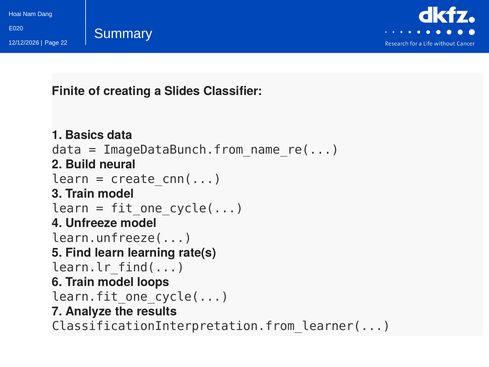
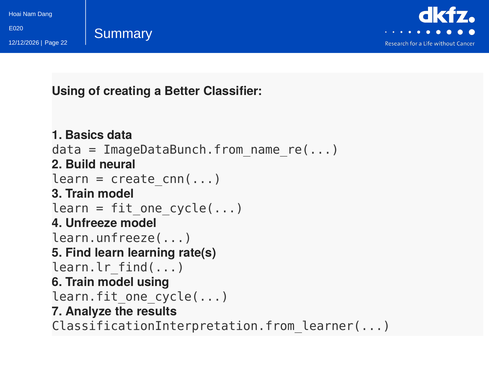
Finite at (68, 91): Finite -> Using
Slides: Slides -> Better
model loops: loops -> using
